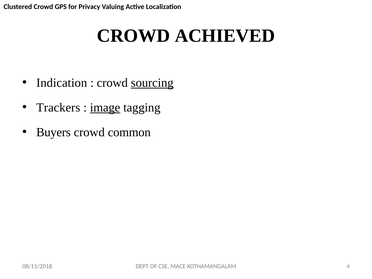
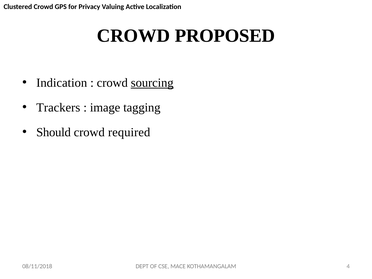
ACHIEVED: ACHIEVED -> PROPOSED
image underline: present -> none
Buyers: Buyers -> Should
common: common -> required
